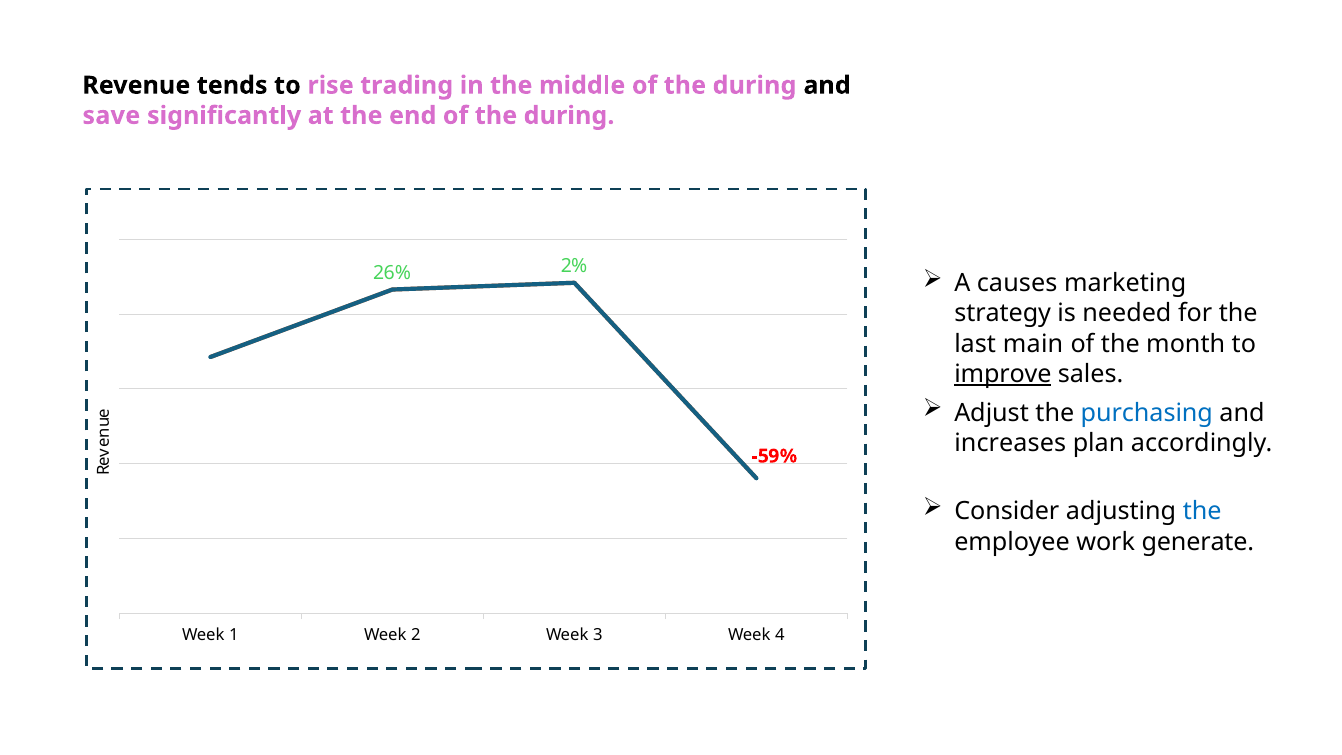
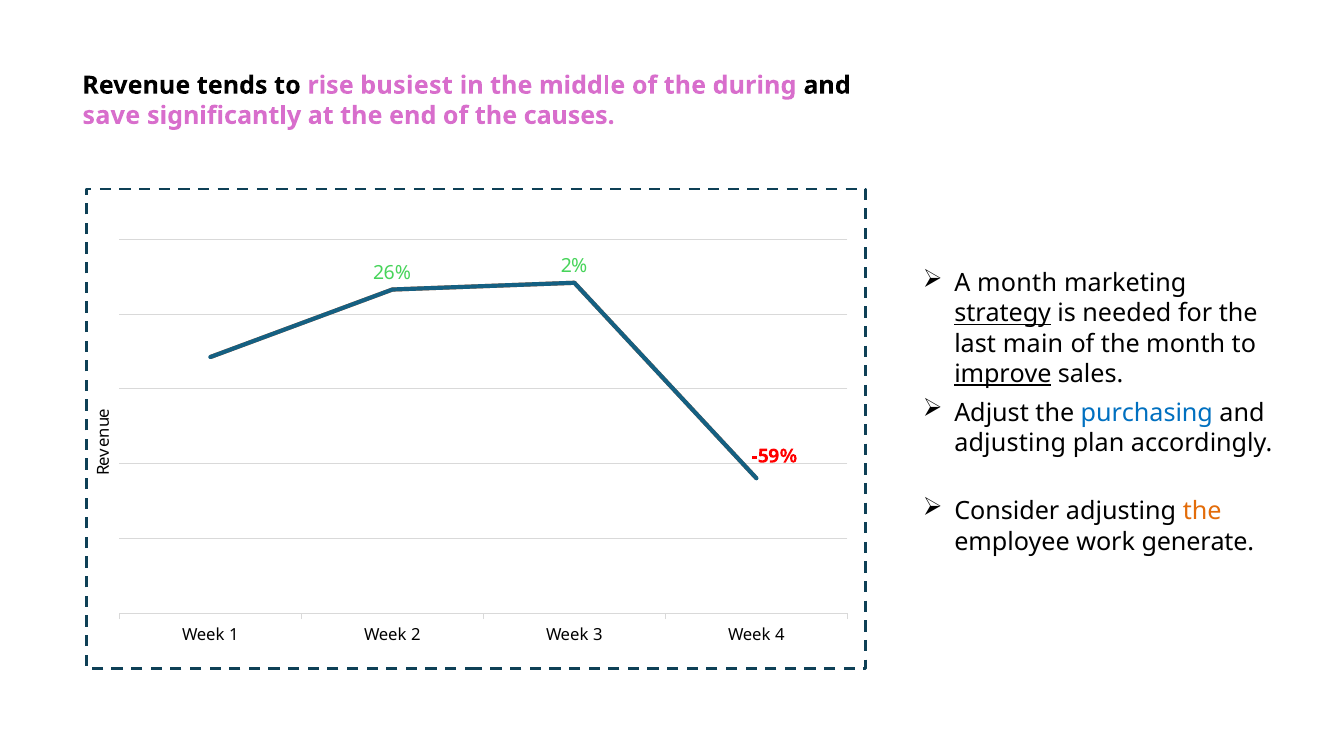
trading: trading -> busiest
end of the during: during -> causes
A causes: causes -> month
strategy underline: none -> present
increases at (1010, 443): increases -> adjusting
the at (1202, 512) colour: blue -> orange
